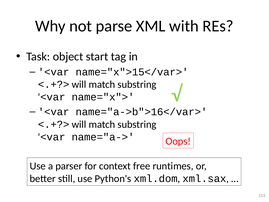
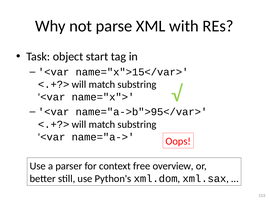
name="a->b">16</var>: name="a->b">16</var> -> name="a->b">95</var>
runtimes: runtimes -> overview
